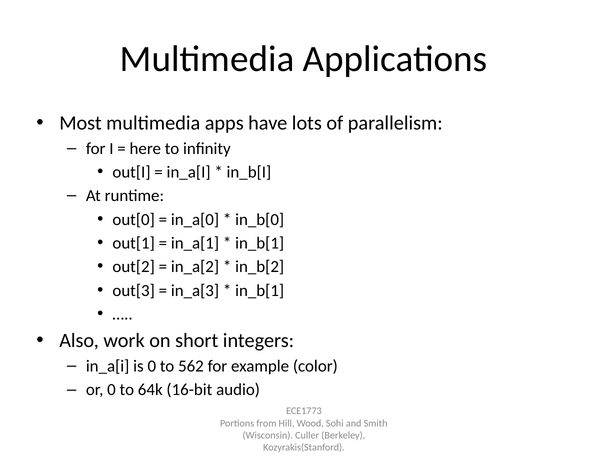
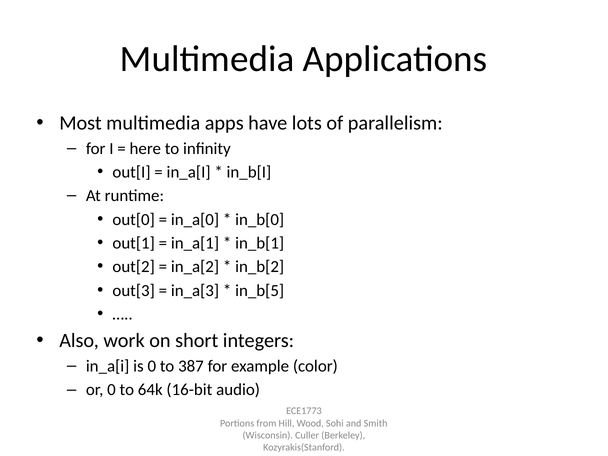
in_b[1 at (260, 291): in_b[1 -> in_b[5
562: 562 -> 387
